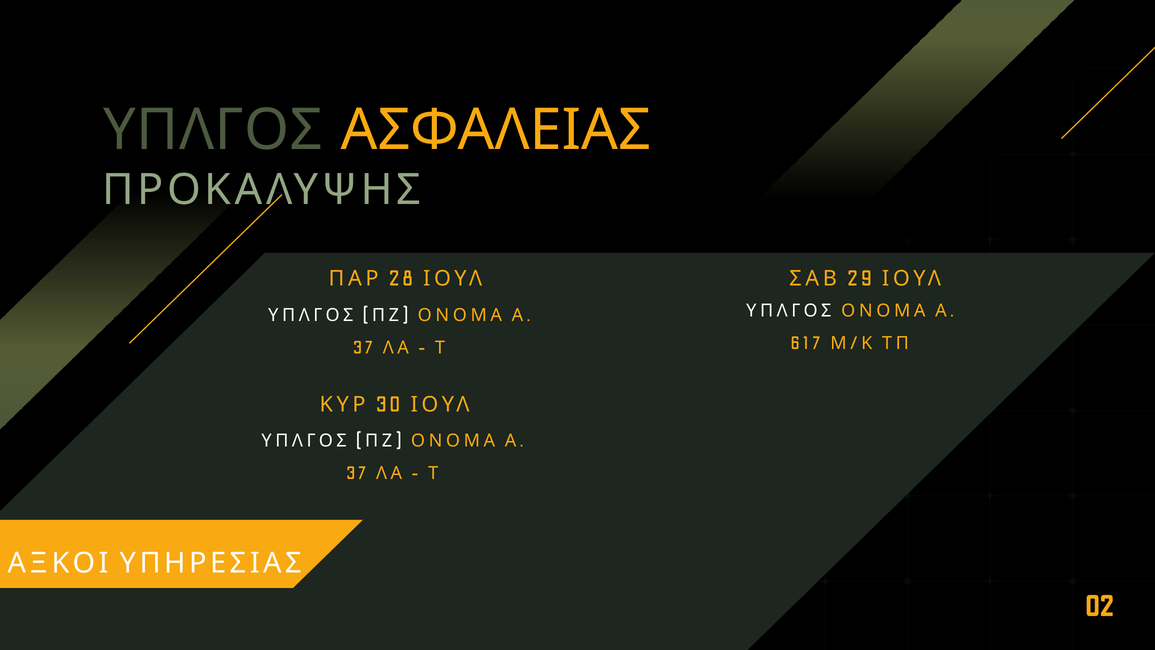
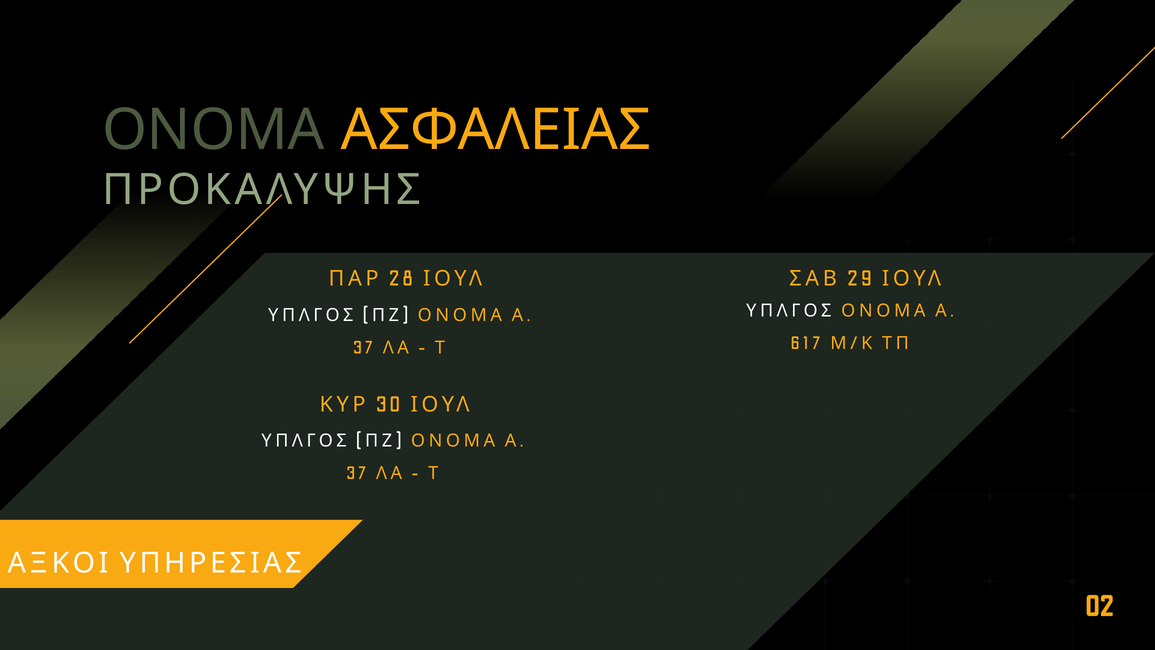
ΥΠΛΓΟΣ at (213, 130): ΥΠΛΓΟΣ -> ΟΝΟΜΑ
